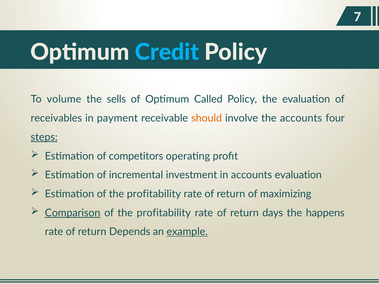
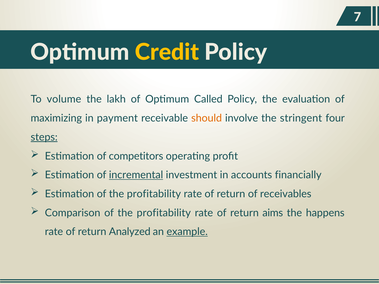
Credit colour: light blue -> yellow
sells: sells -> lakh
receivables: receivables -> maximizing
the accounts: accounts -> stringent
incremental underline: none -> present
accounts evaluation: evaluation -> financially
maximizing: maximizing -> receivables
Comparison underline: present -> none
days: days -> aims
Depends: Depends -> Analyzed
